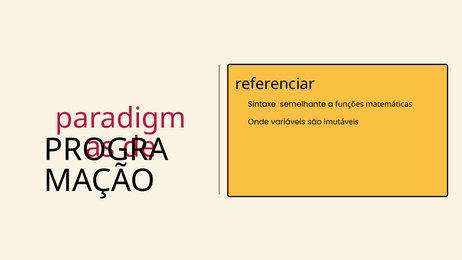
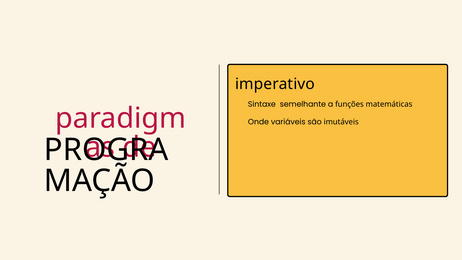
referenciar: referenciar -> imperativo
